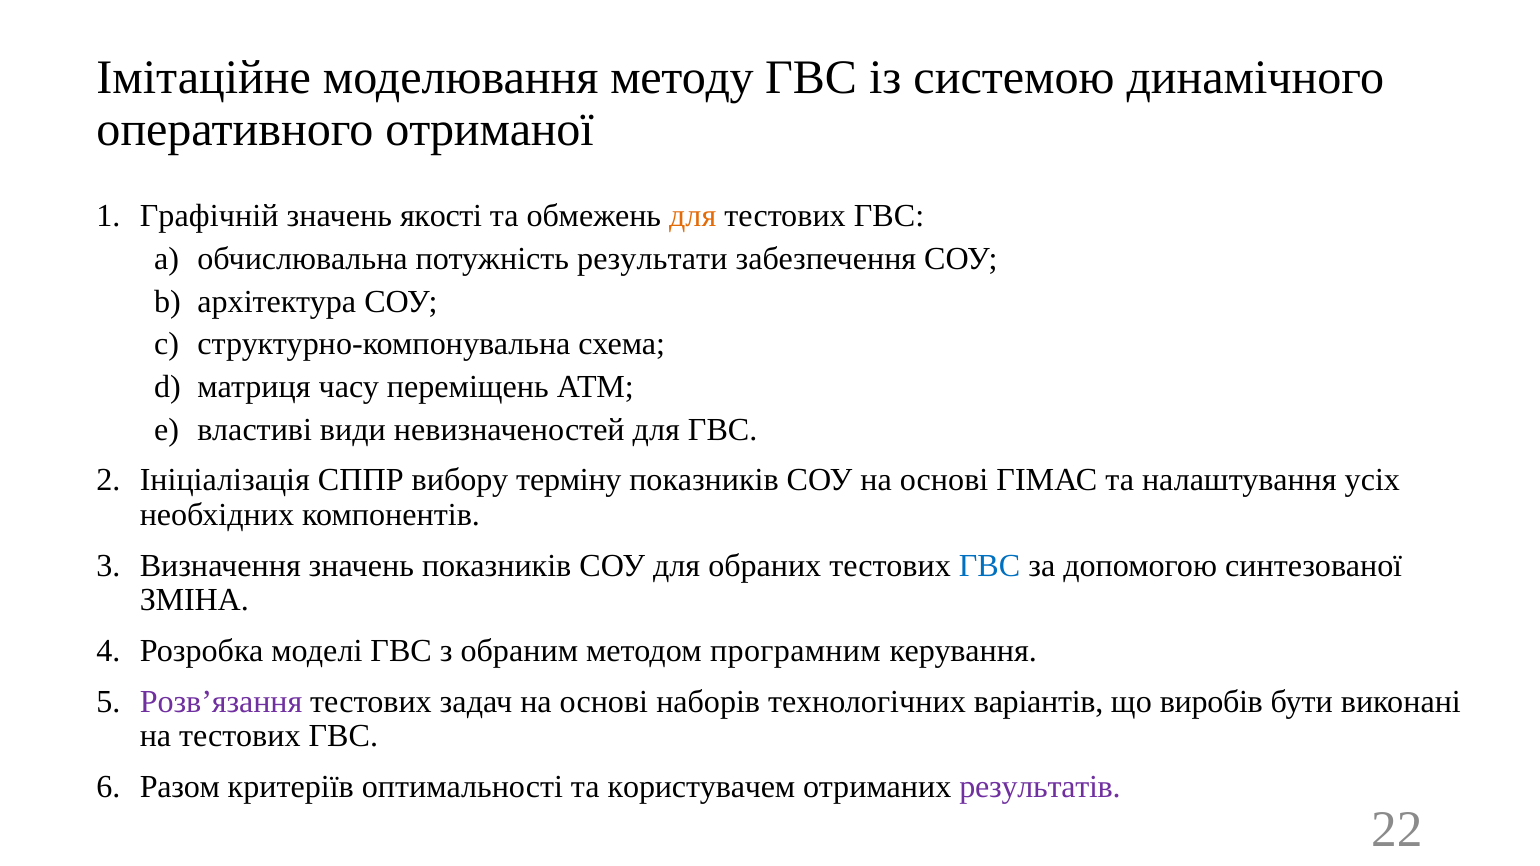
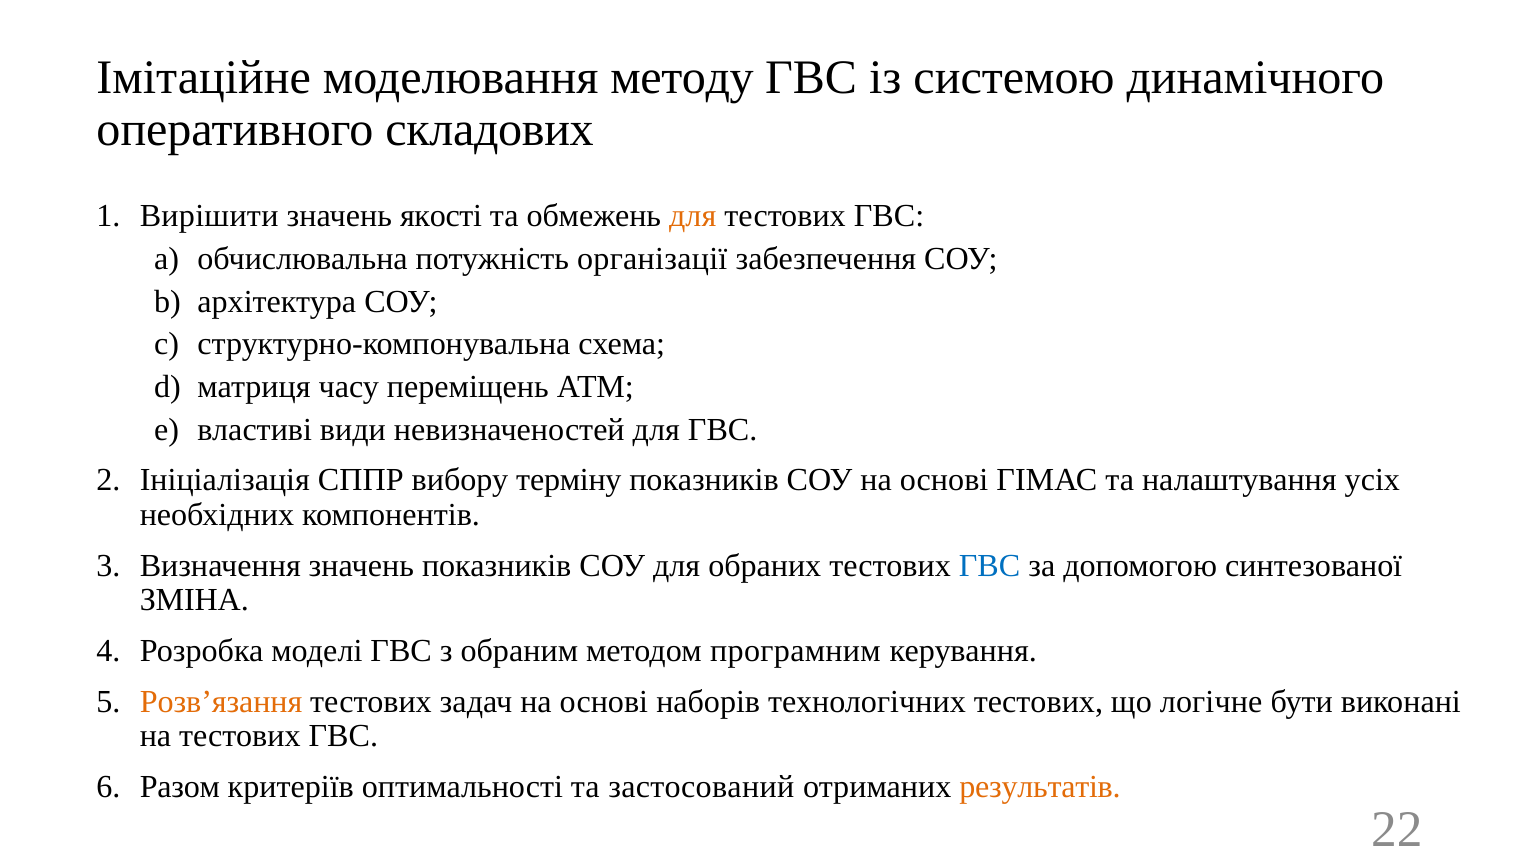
отриманої: отриманої -> складових
Графічній: Графічній -> Вирішити
результати: результати -> організації
Розв’язання colour: purple -> orange
технологічних варіантів: варіантів -> тестових
виробів: виробів -> логічне
користувачем: користувачем -> застосований
результатів colour: purple -> orange
